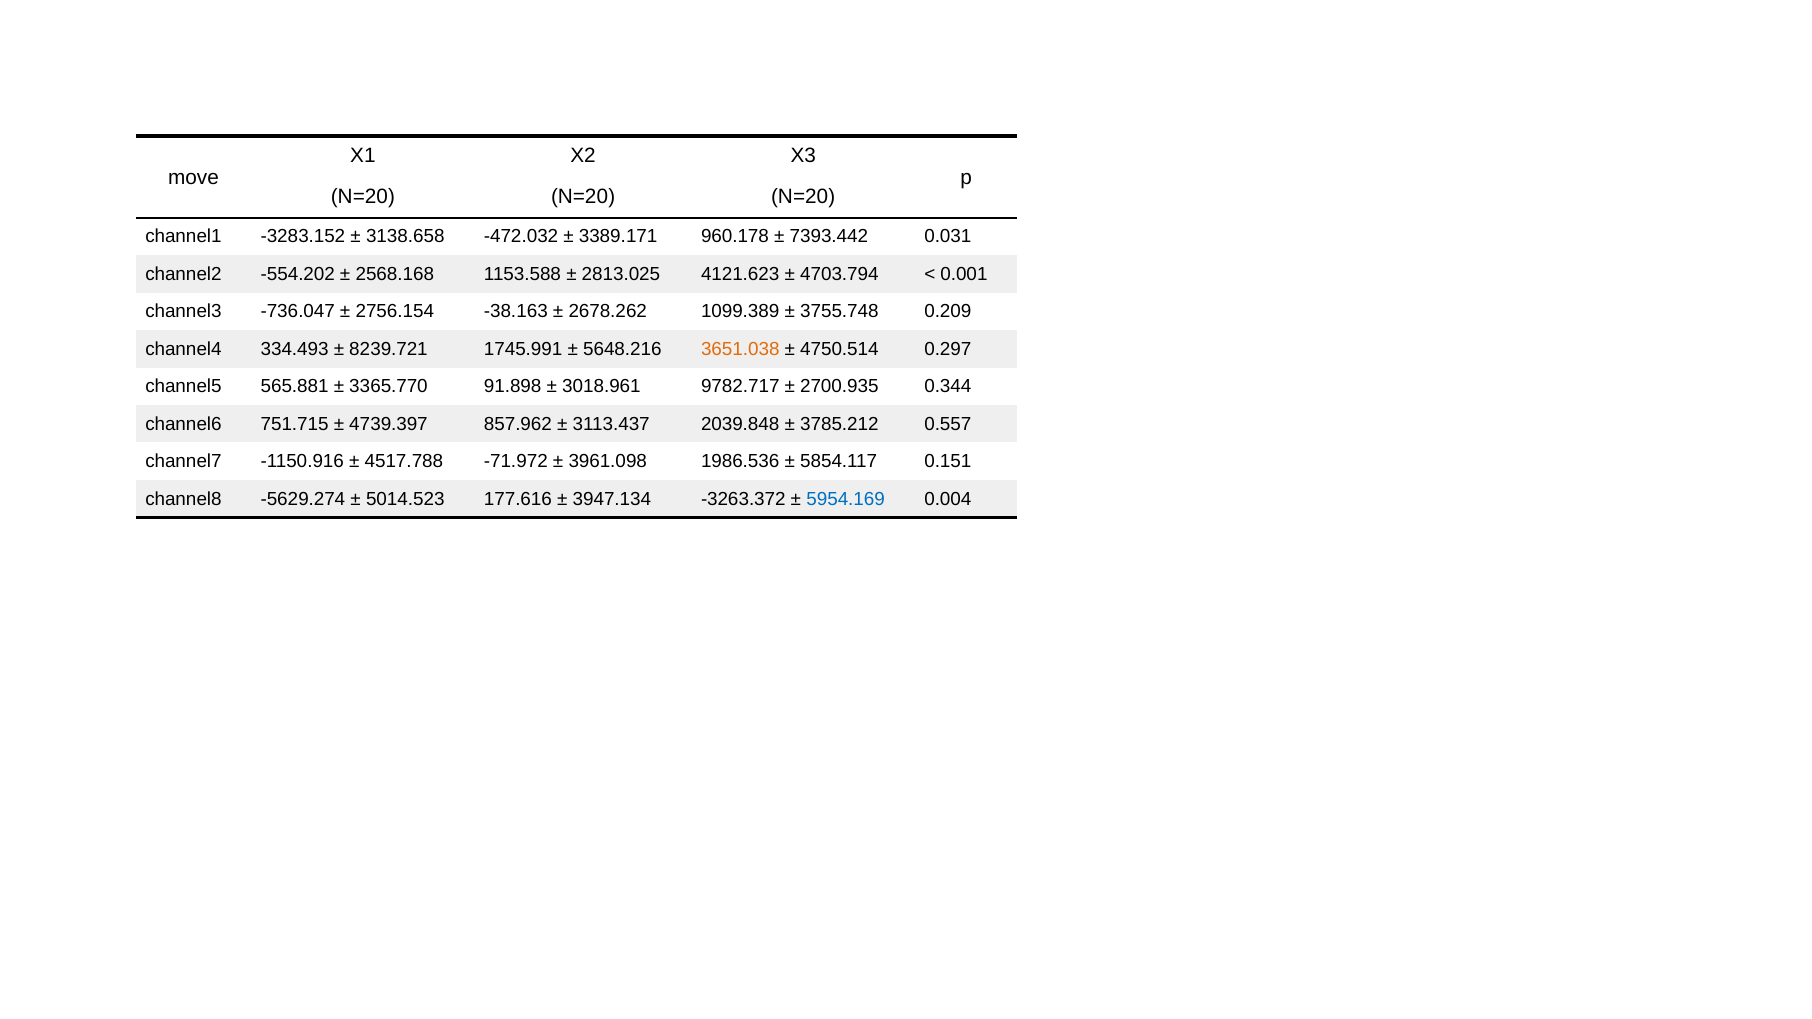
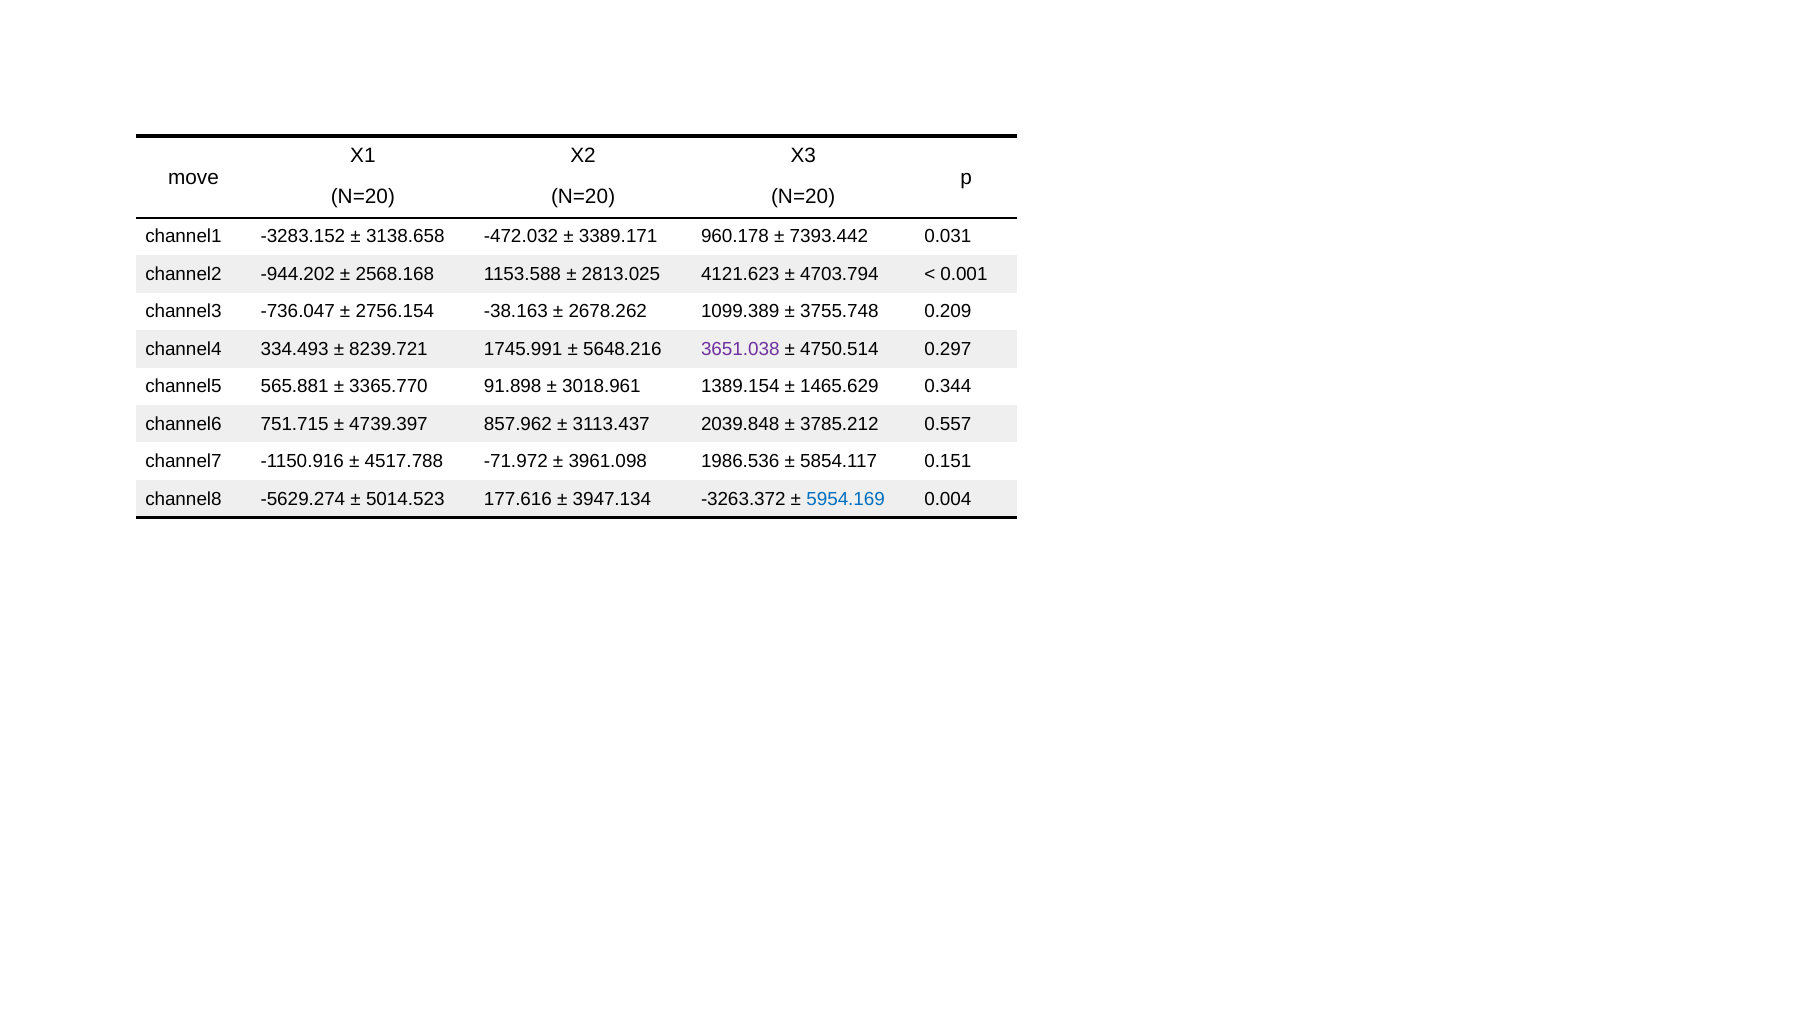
-554.202: -554.202 -> -944.202
3651.038 colour: orange -> purple
9782.717: 9782.717 -> 1389.154
2700.935: 2700.935 -> 1465.629
